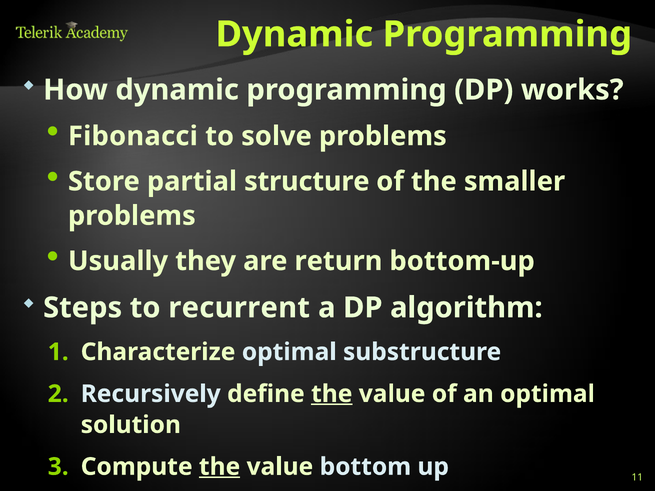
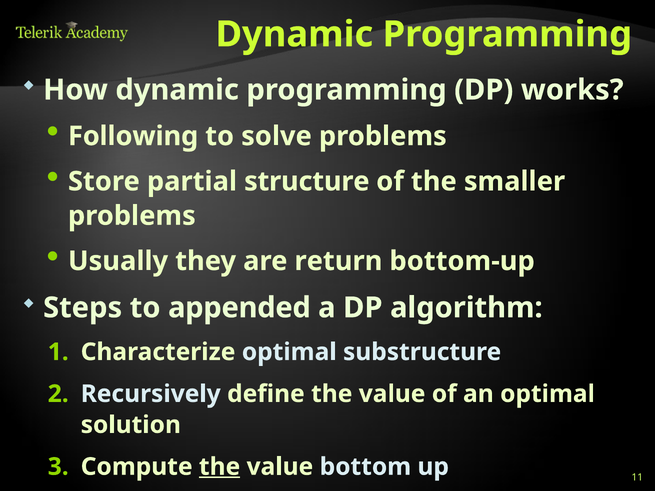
Fibonacci: Fibonacci -> Following
recurrent: recurrent -> appended
the at (332, 394) underline: present -> none
